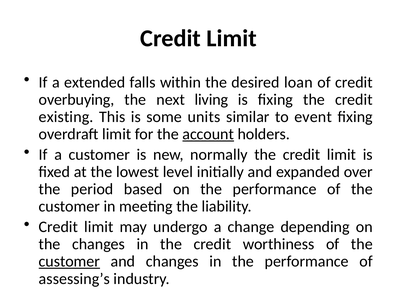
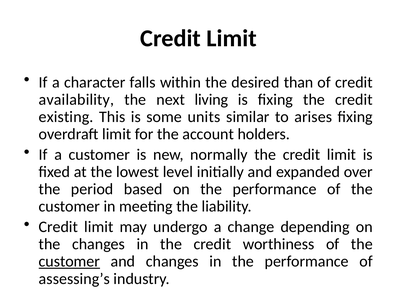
extended: extended -> character
loan: loan -> than
overbuying: overbuying -> availability
event: event -> arises
account underline: present -> none
